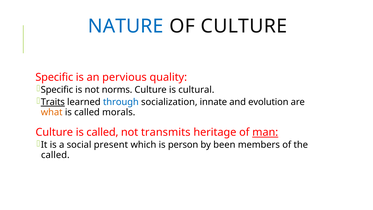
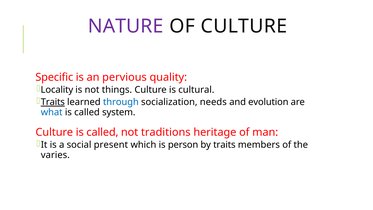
NATURE colour: blue -> purple
Specific at (57, 90): Specific -> Locality
norms: norms -> things
innate: innate -> needs
what colour: orange -> blue
morals: morals -> system
transmits: transmits -> traditions
man underline: present -> none
by been: been -> traits
called at (55, 155): called -> varies
